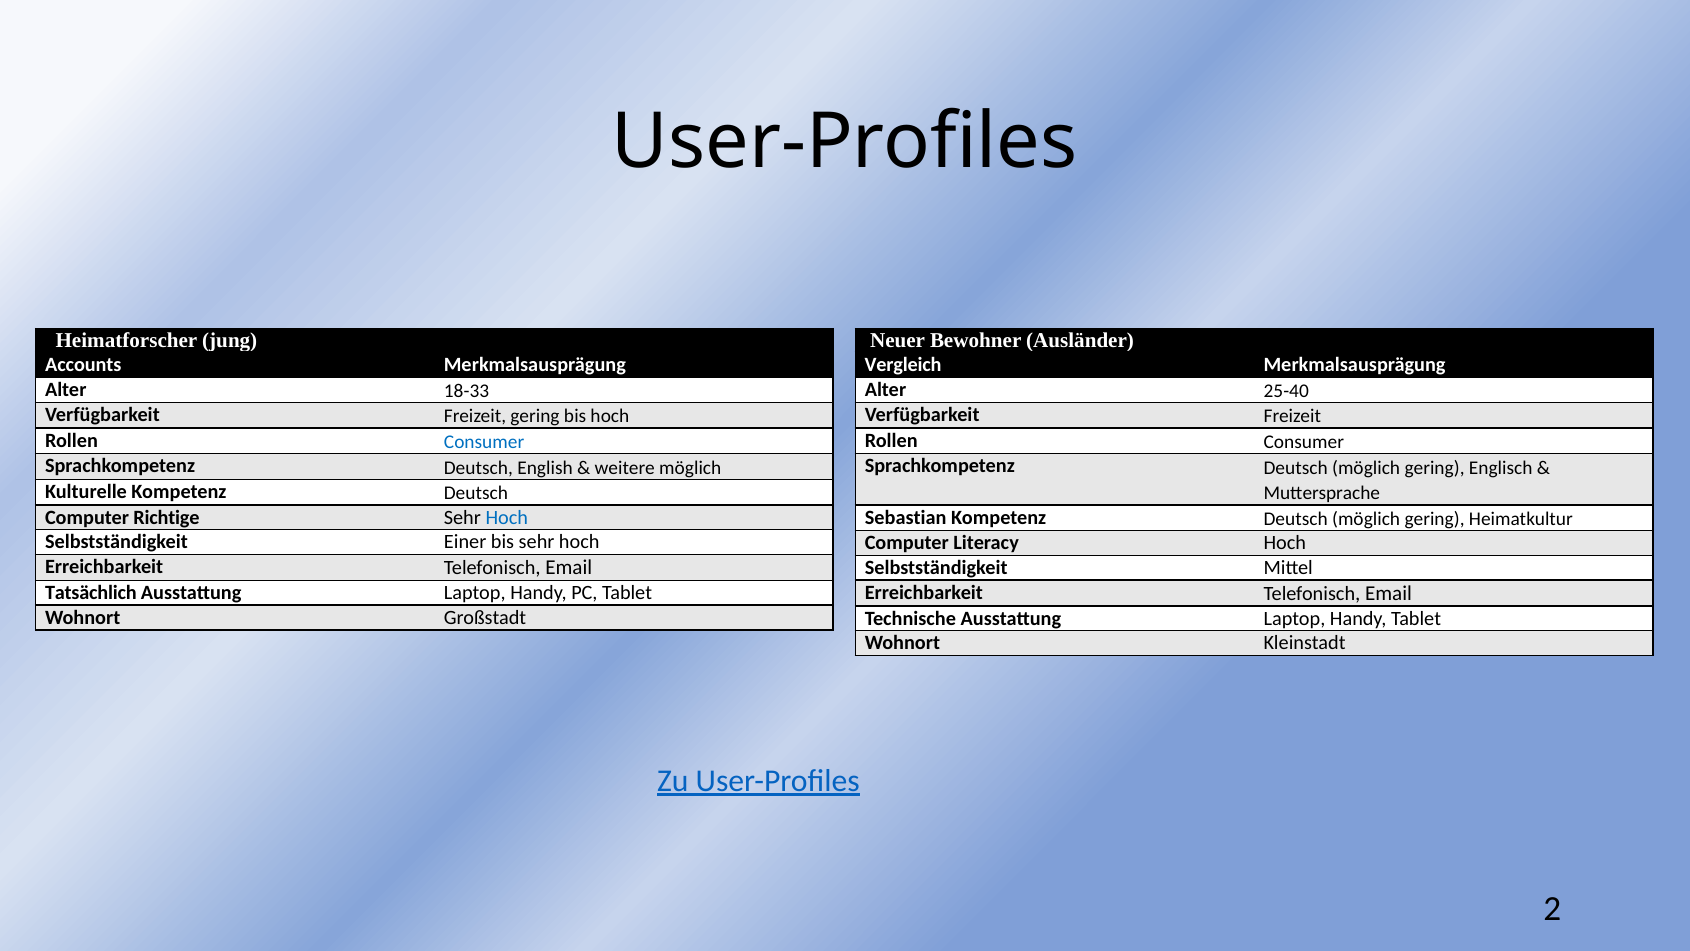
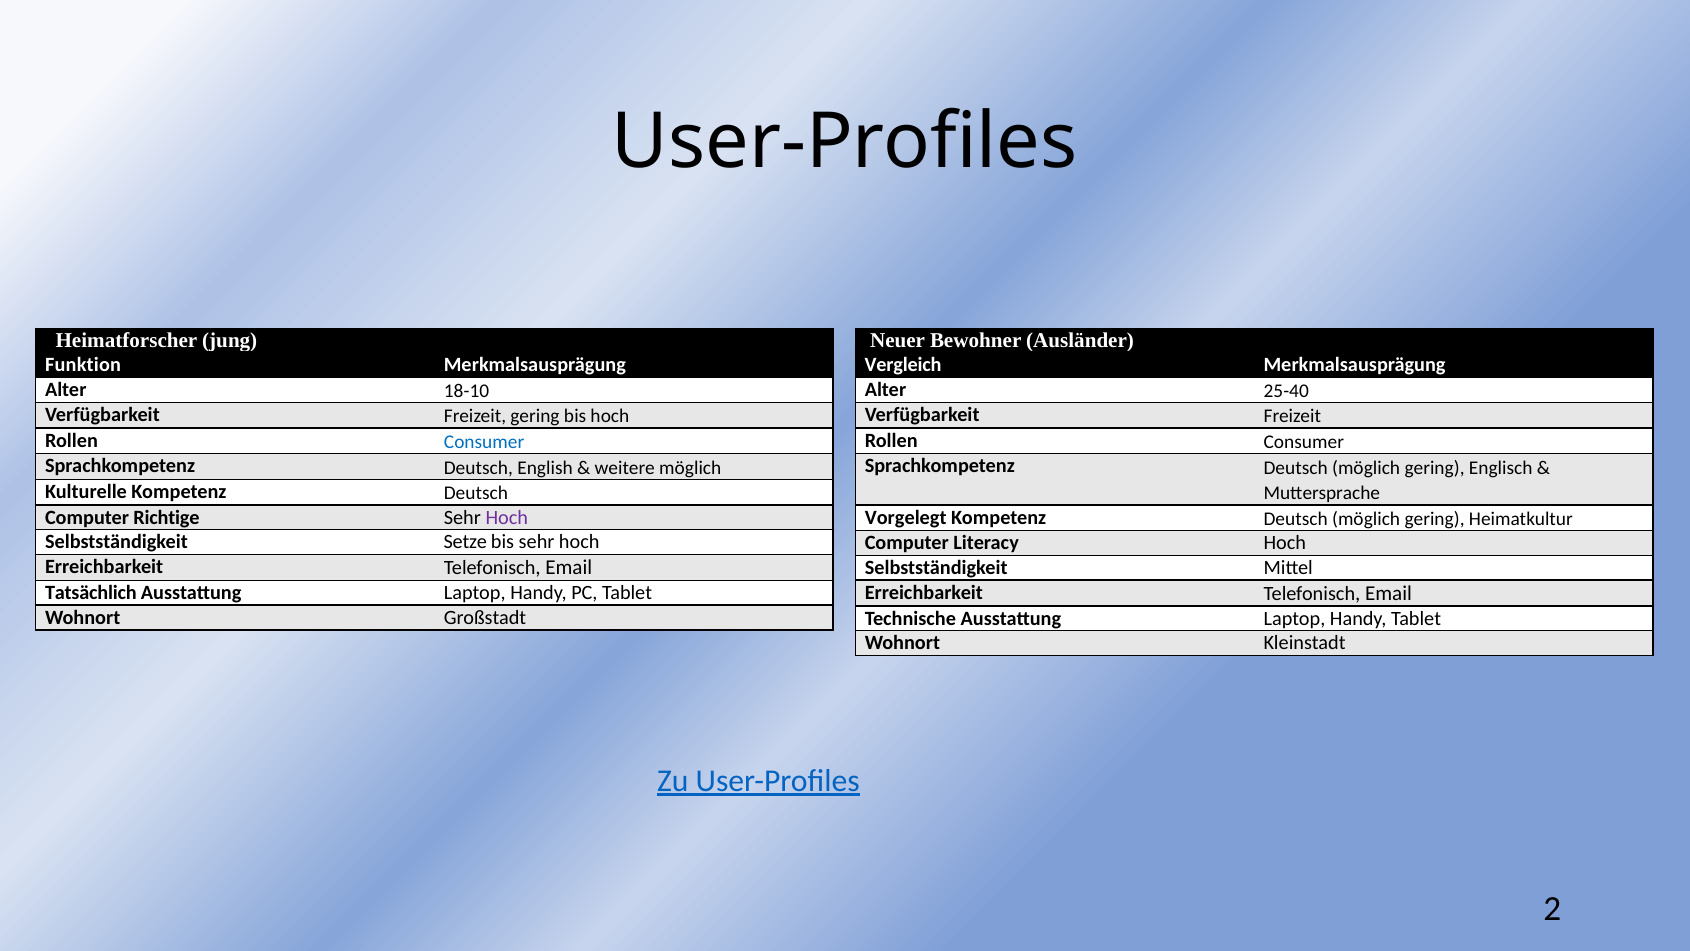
Accounts: Accounts -> Funktion
18-33: 18-33 -> 18-10
Hoch at (507, 517) colour: blue -> purple
Sebastian: Sebastian -> Vorgelegt
Einer: Einer -> Setze
